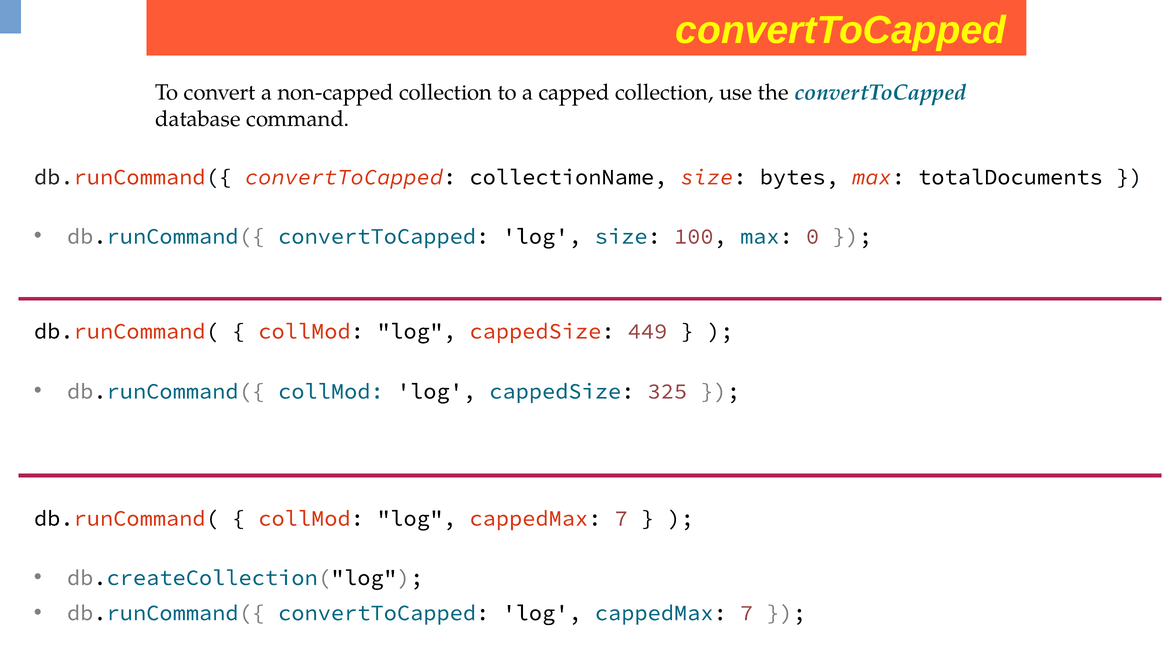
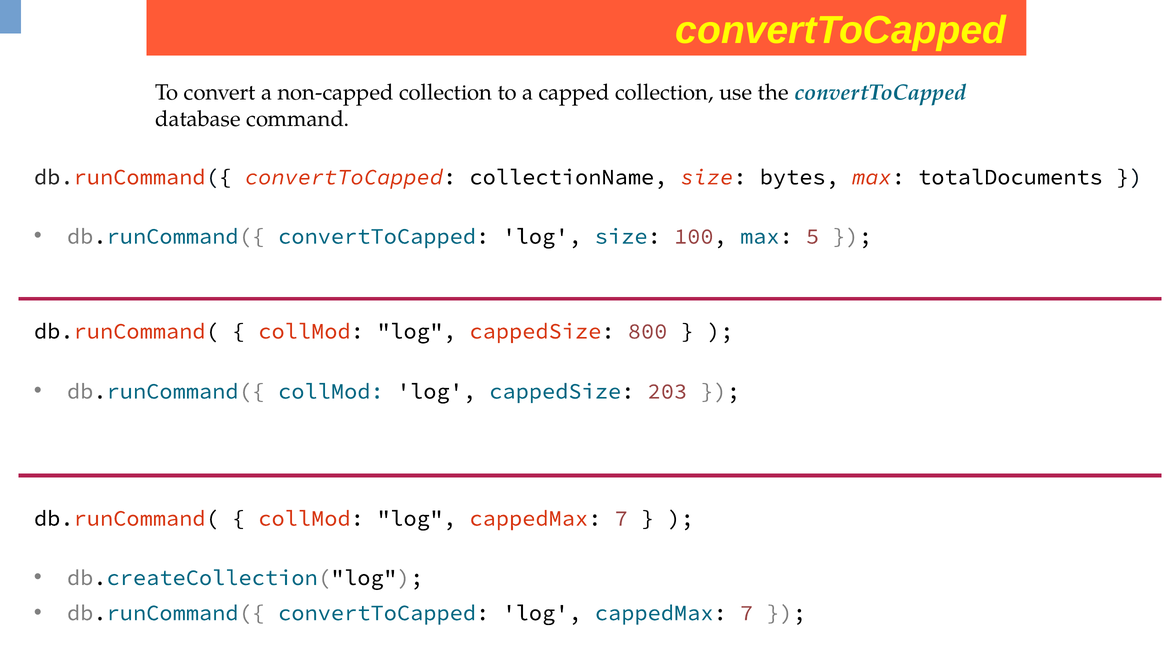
0: 0 -> 5
449: 449 -> 800
325: 325 -> 203
